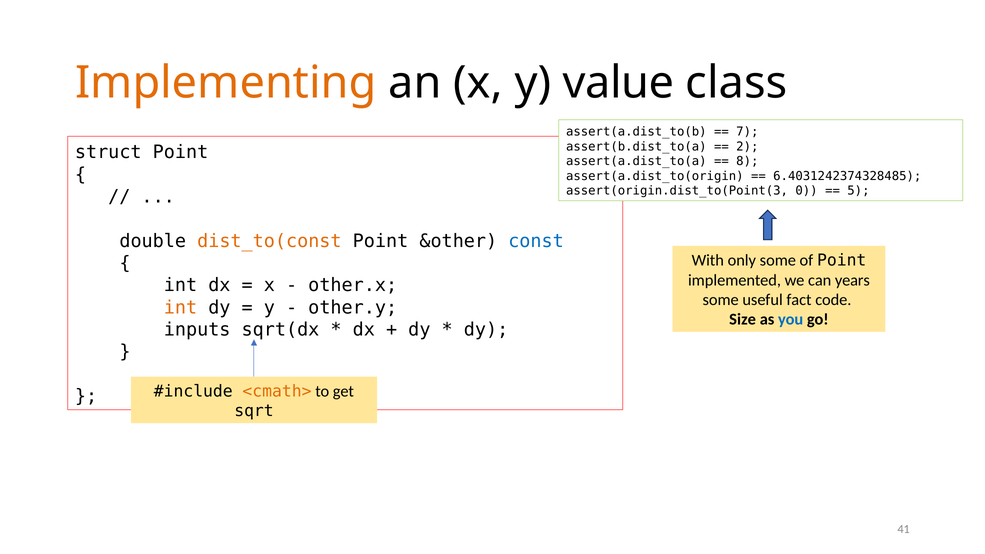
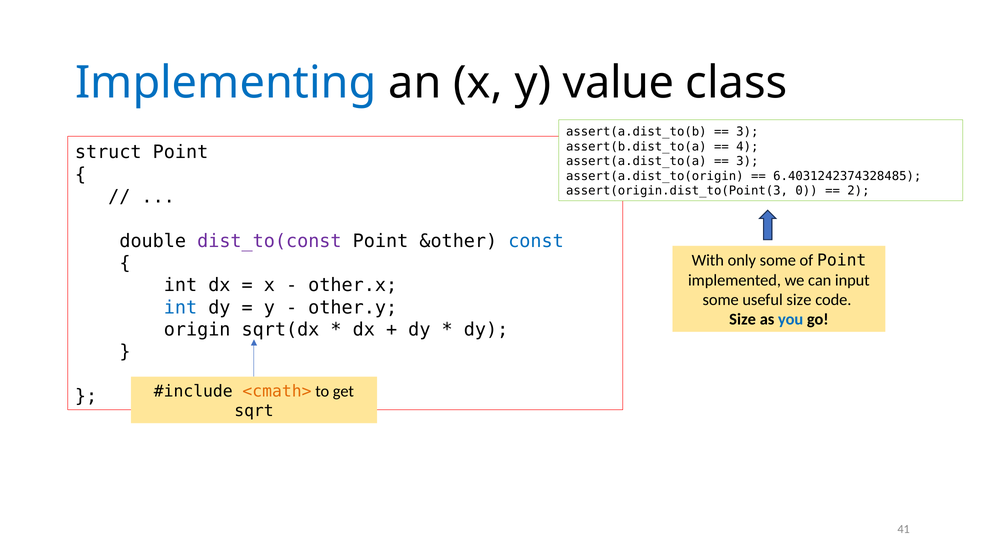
Implementing colour: orange -> blue
7 at (747, 132): 7 -> 3
2: 2 -> 4
8 at (747, 161): 8 -> 3
5: 5 -> 2
dist_to(const colour: orange -> purple
years: years -> input
useful fact: fact -> size
int at (181, 308) colour: orange -> blue
inputs: inputs -> origin
